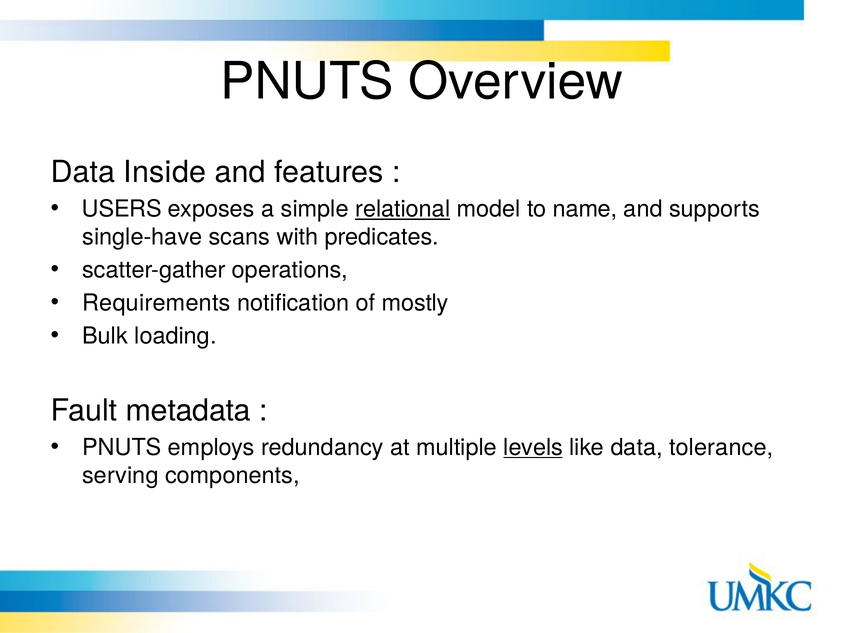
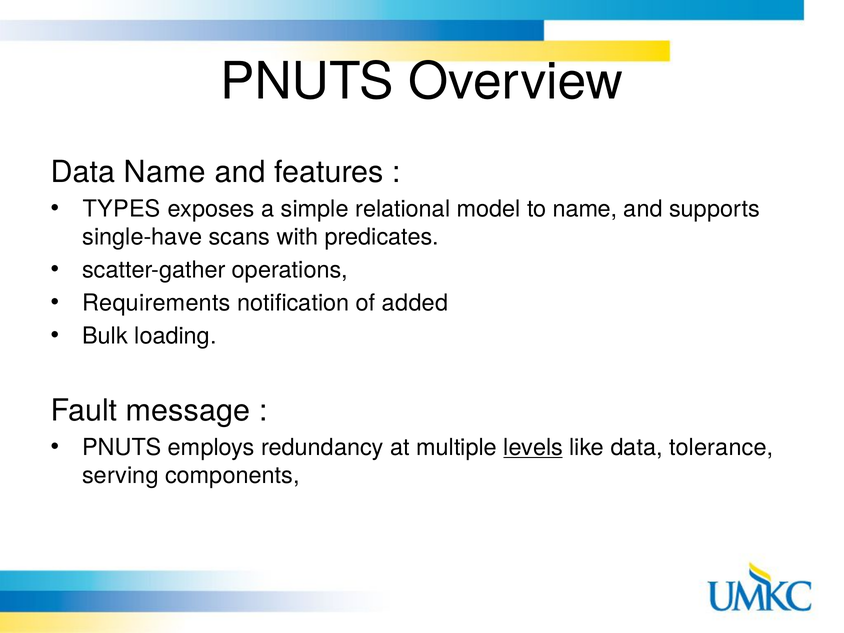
Data Inside: Inside -> Name
USERS: USERS -> TYPES
relational underline: present -> none
mostly: mostly -> added
metadata: metadata -> message
